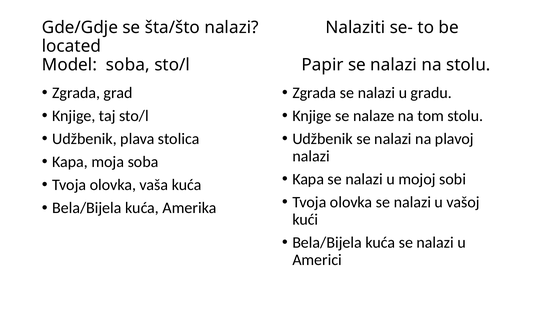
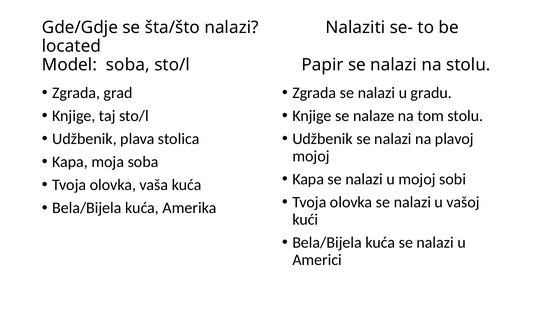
nalazi at (311, 156): nalazi -> mojoj
